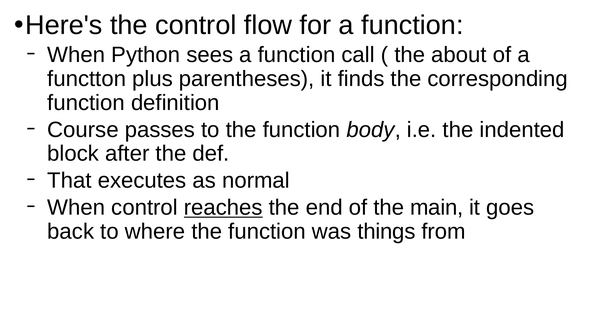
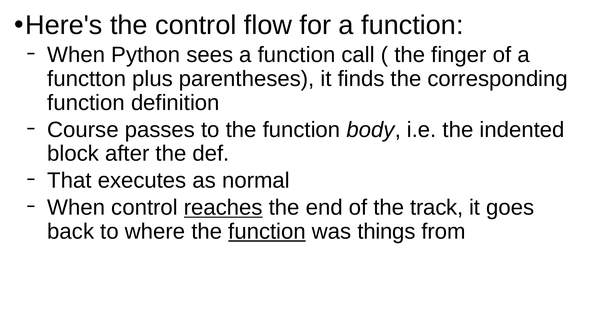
about: about -> finger
main: main -> track
function at (267, 232) underline: none -> present
